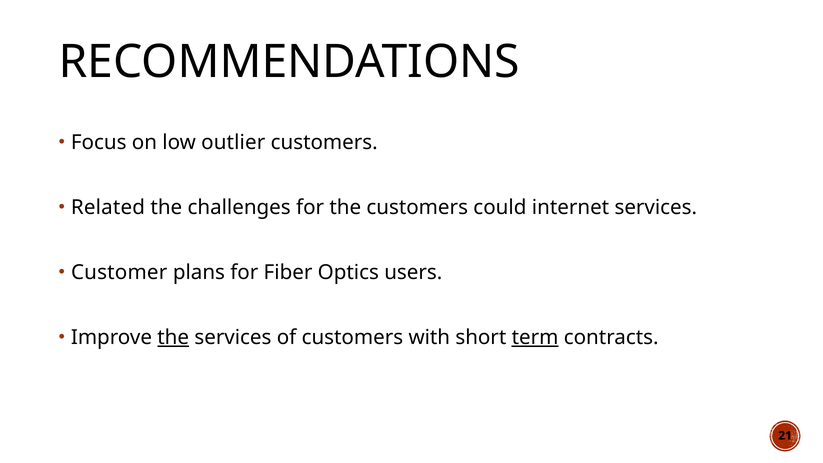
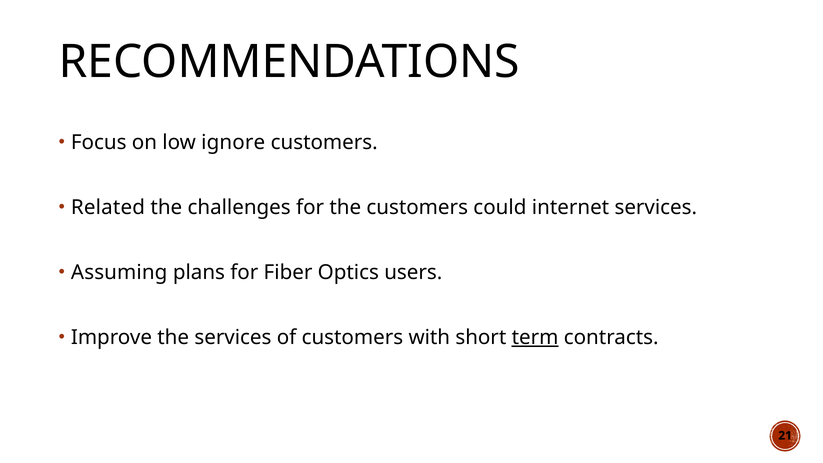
outlier: outlier -> ignore
Customer: Customer -> Assuming
the at (173, 337) underline: present -> none
